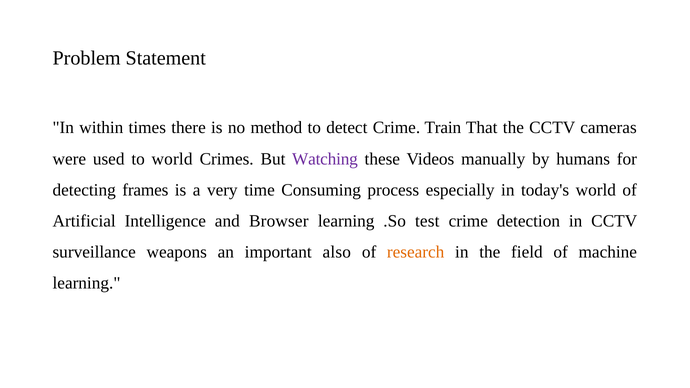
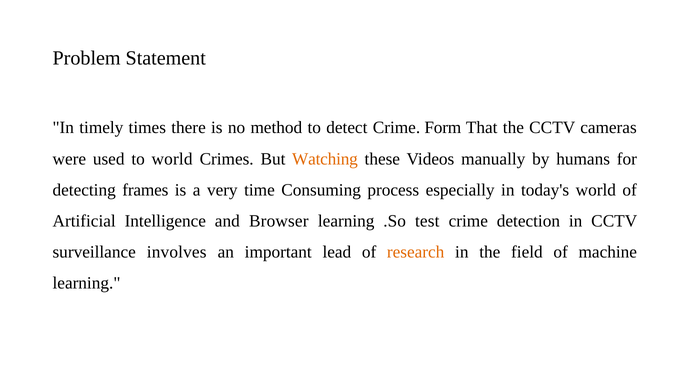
within: within -> timely
Train: Train -> Form
Watching colour: purple -> orange
weapons: weapons -> involves
also: also -> lead
